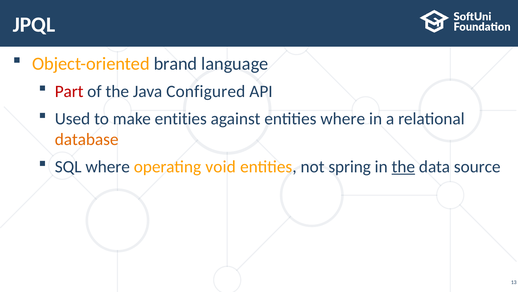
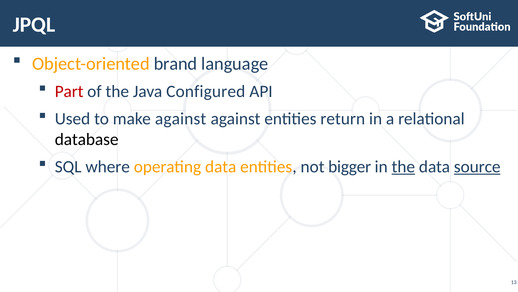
make entities: entities -> against
entities where: where -> return
database colour: orange -> black
operating void: void -> data
spring: spring -> bigger
source underline: none -> present
